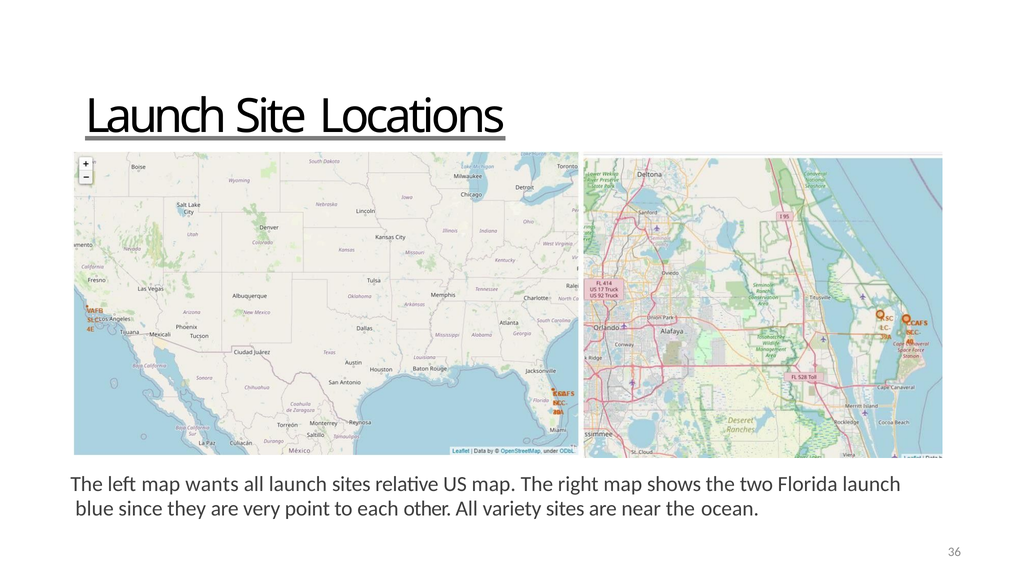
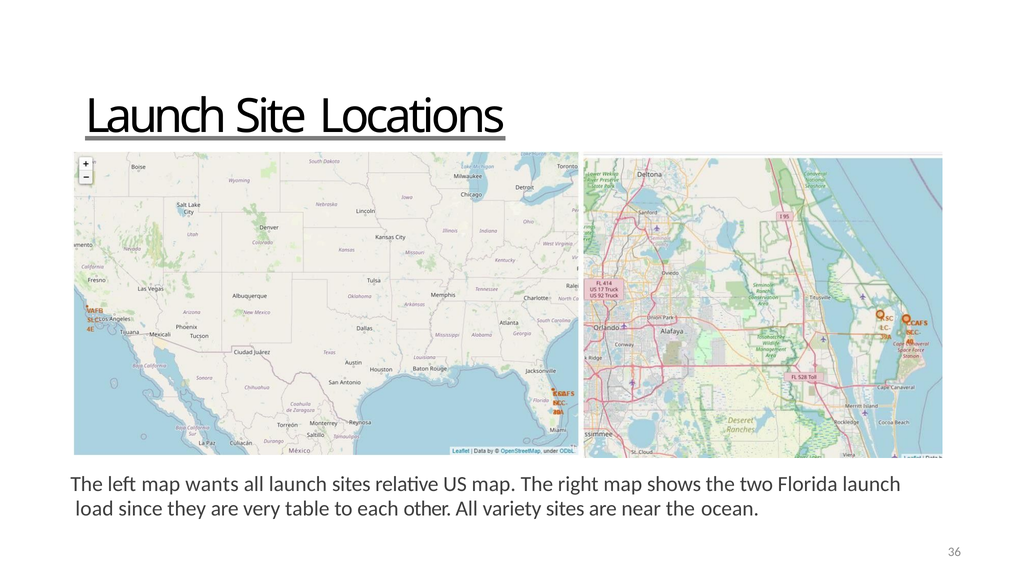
blue: blue -> load
point: point -> table
